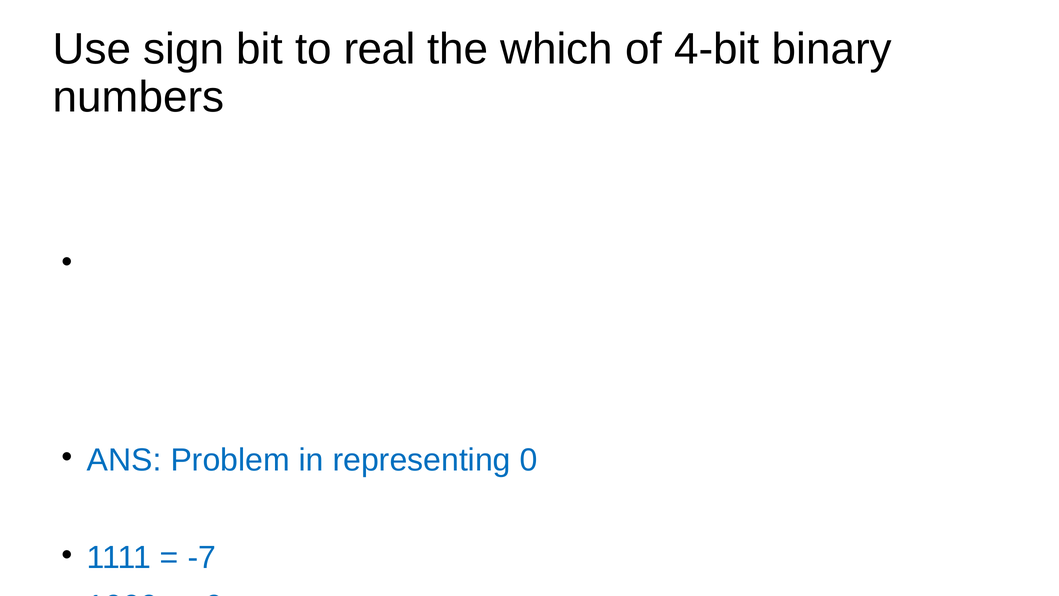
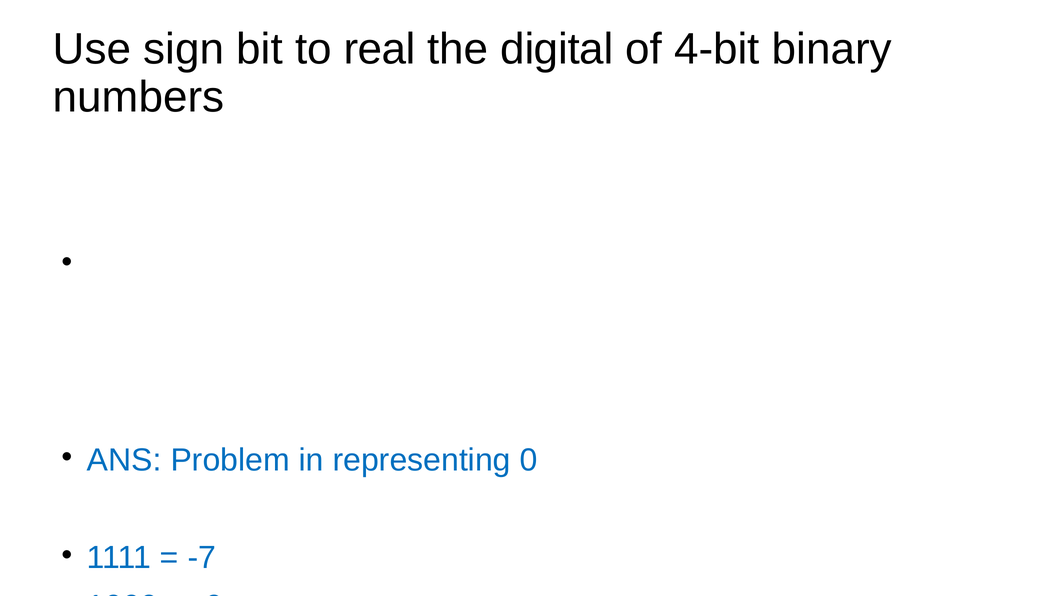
which: which -> digital
